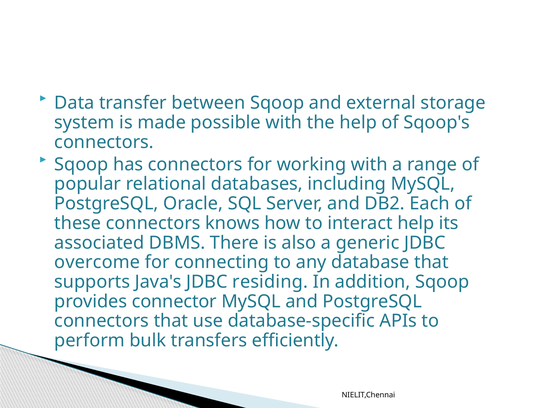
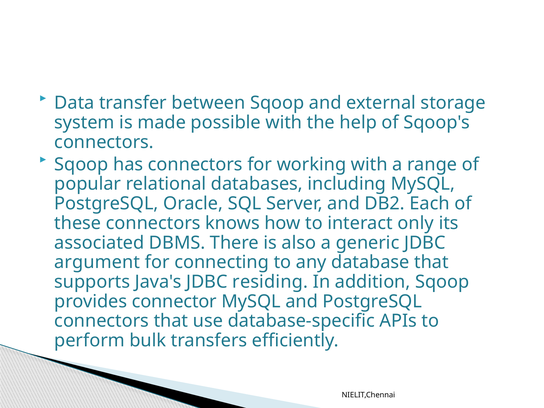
interact help: help -> only
overcome: overcome -> argument
